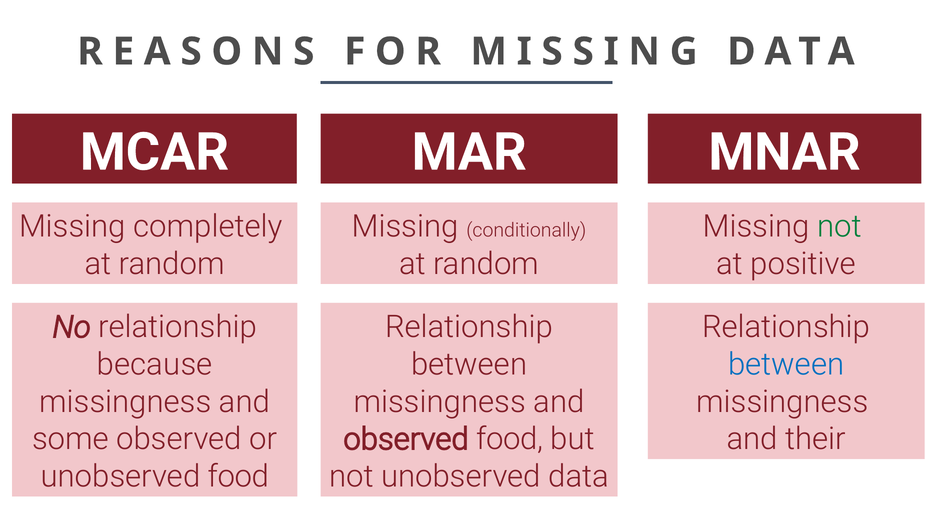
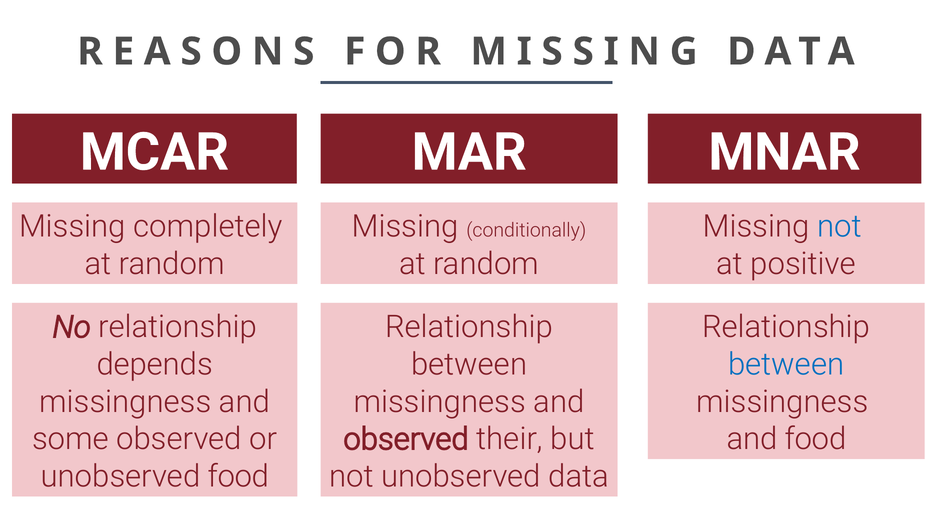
not at (839, 227) colour: green -> blue
because: because -> depends
observed food: food -> their
and their: their -> food
